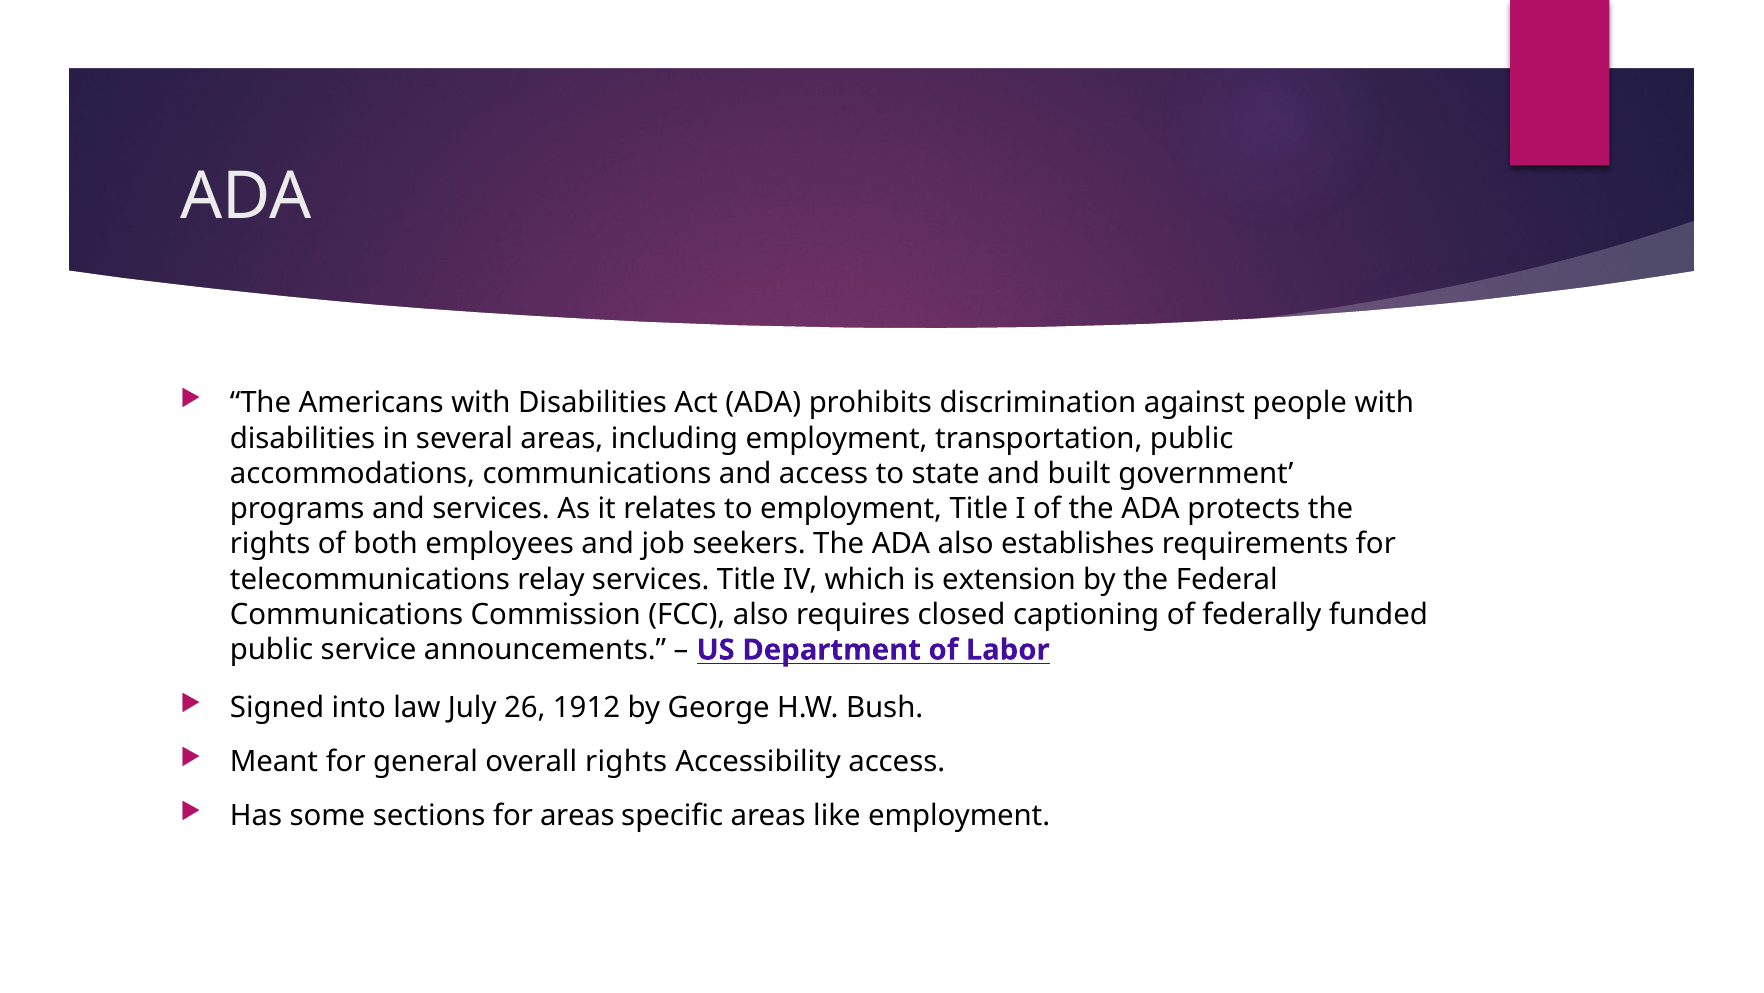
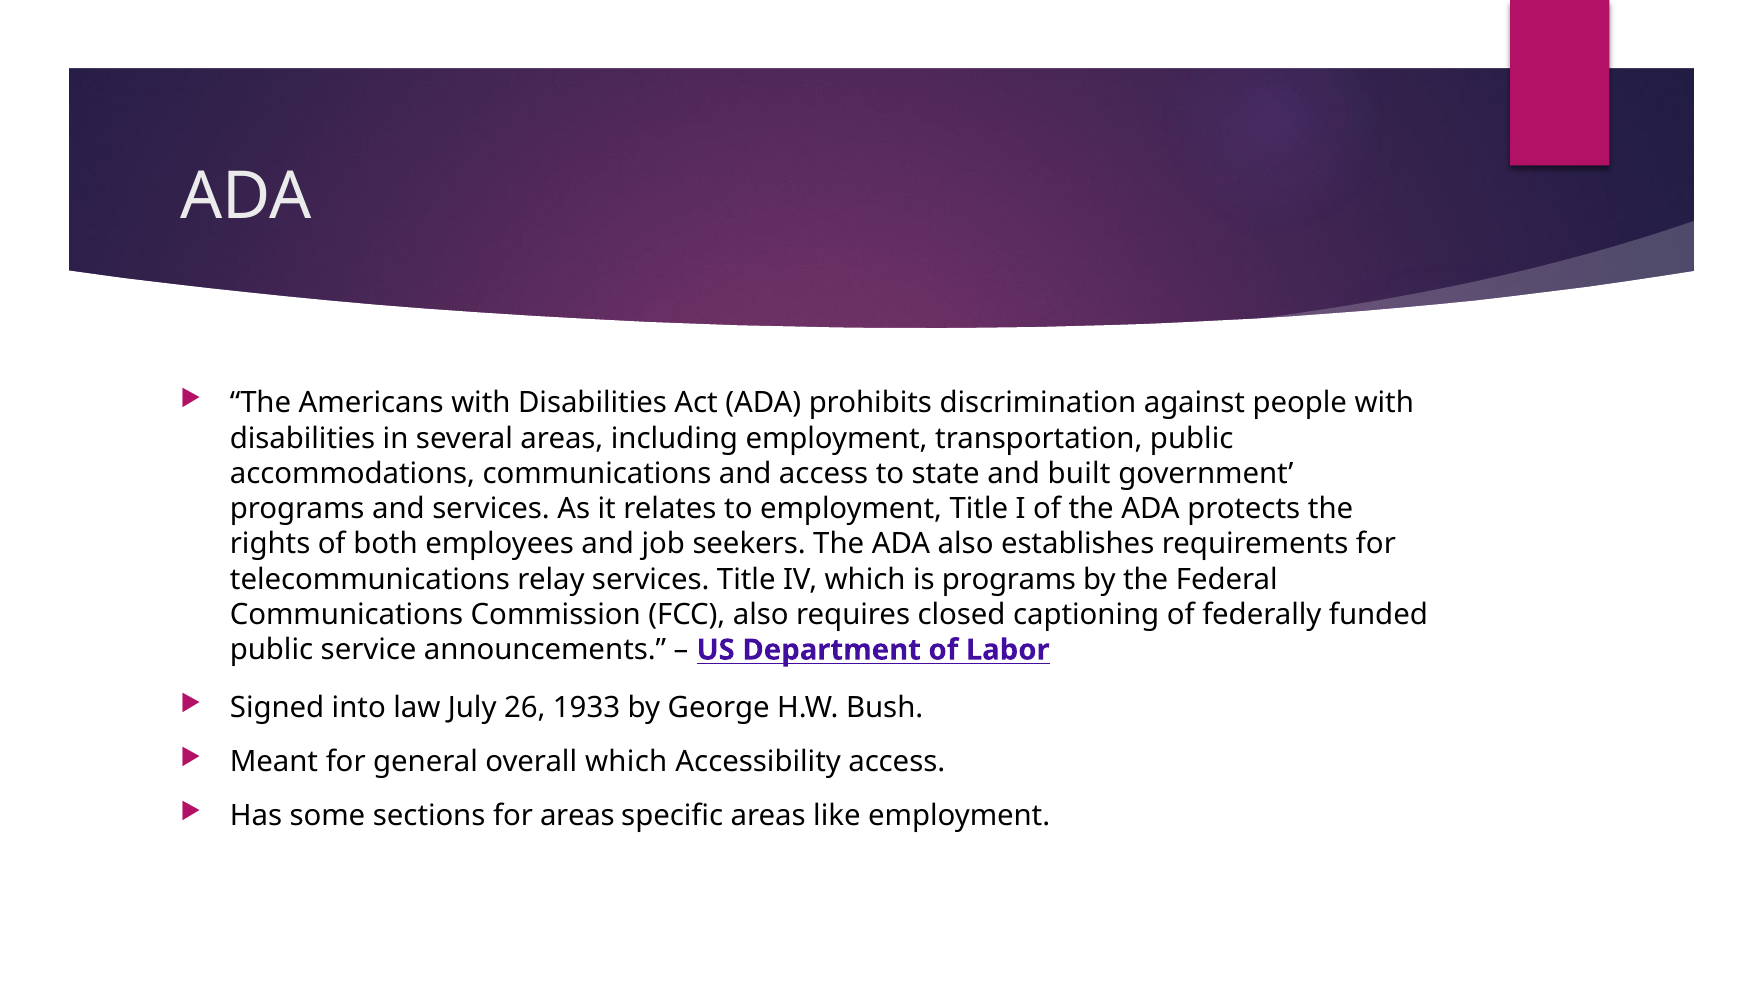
is extension: extension -> programs
1912: 1912 -> 1933
overall rights: rights -> which
